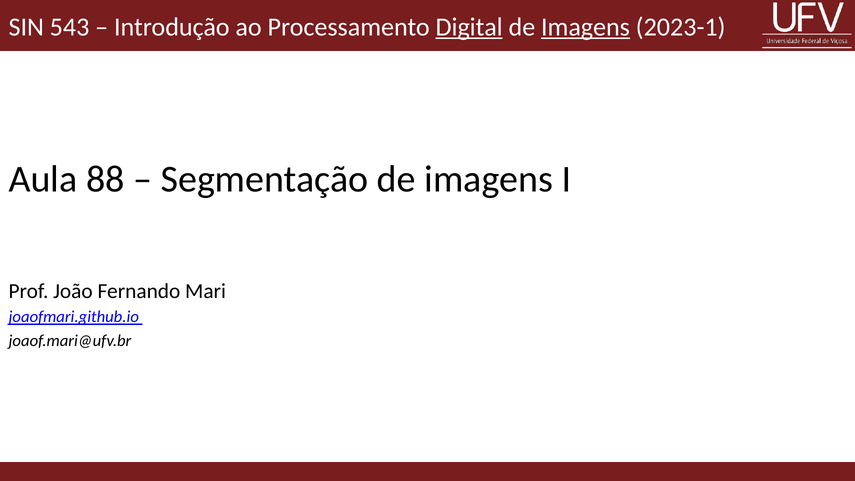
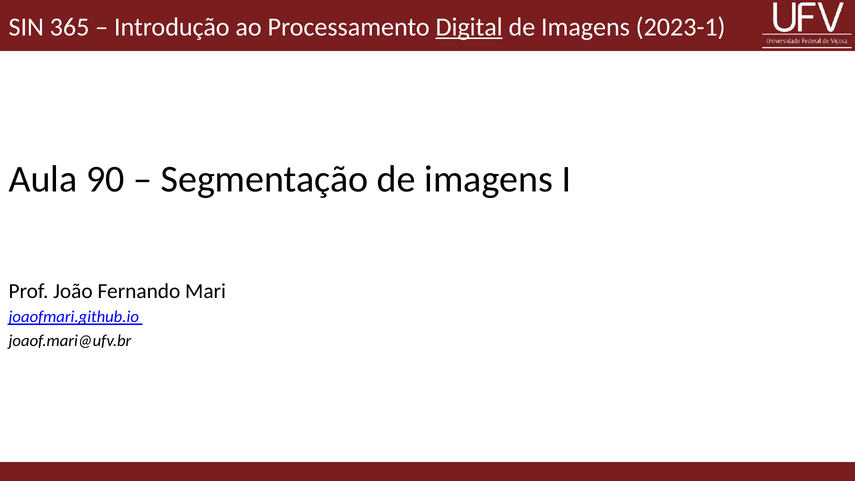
543: 543 -> 365
Imagens at (586, 27) underline: present -> none
88: 88 -> 90
